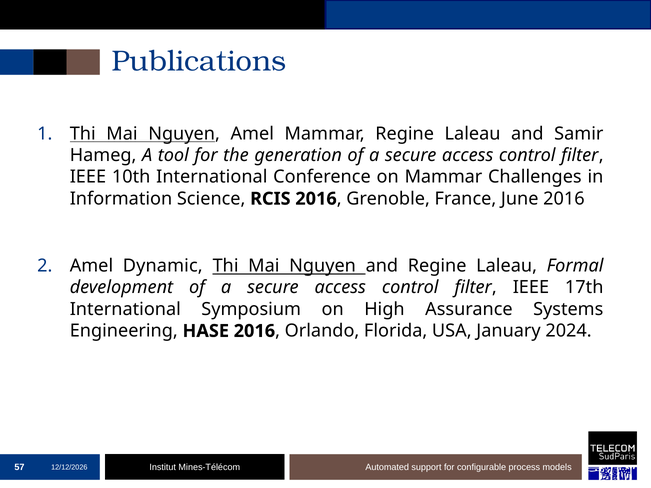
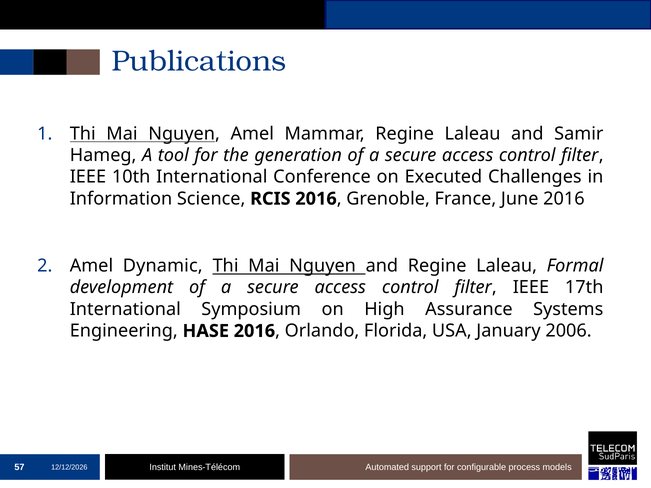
on Mammar: Mammar -> Executed
2024: 2024 -> 2006
